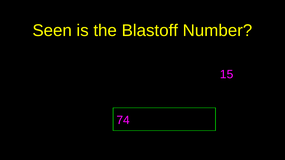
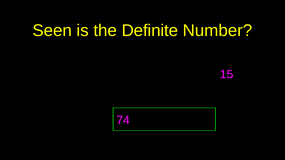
Blastoff: Blastoff -> Definite
